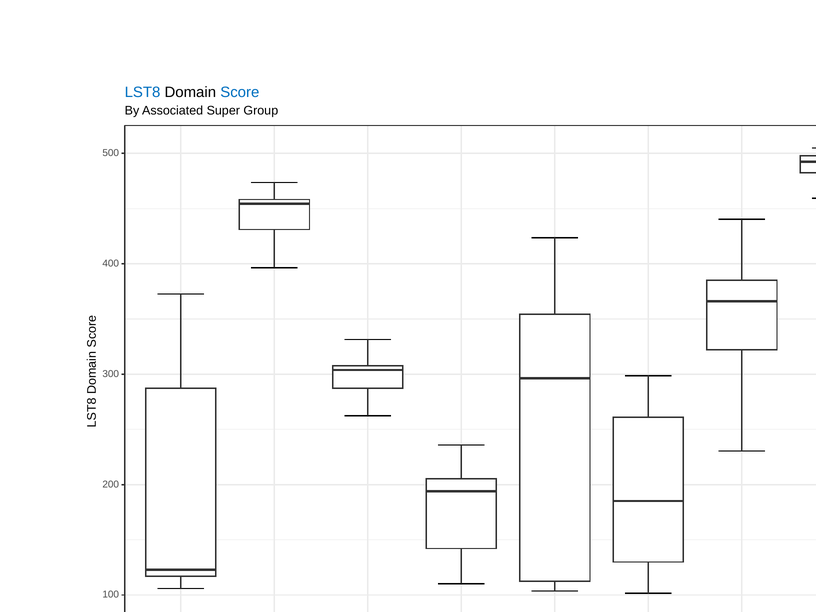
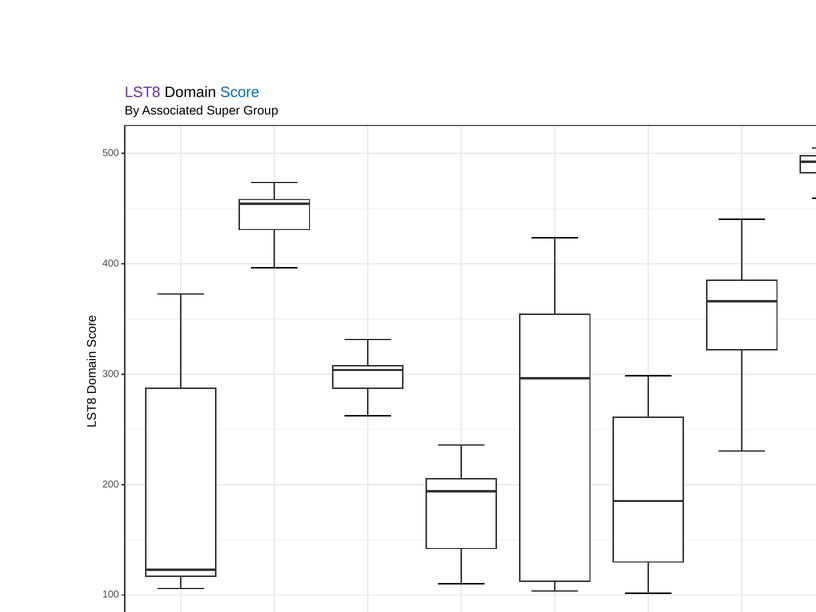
LST8 colour: blue -> purple
